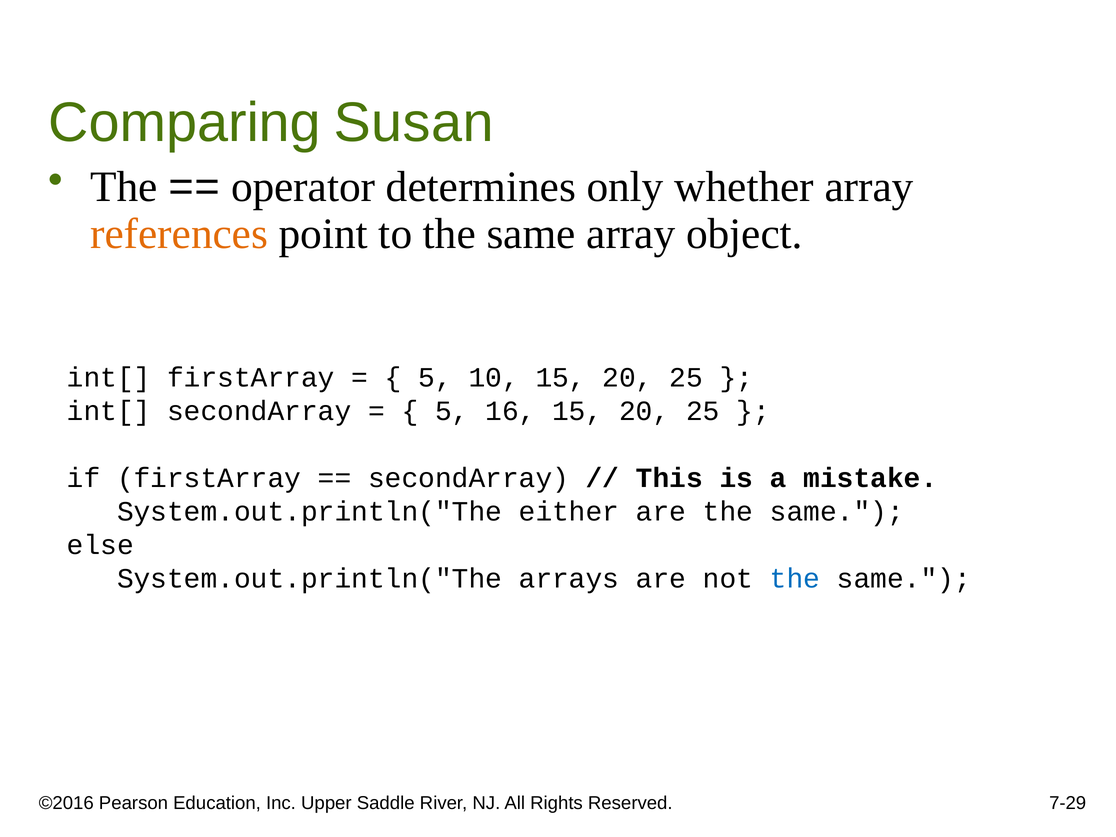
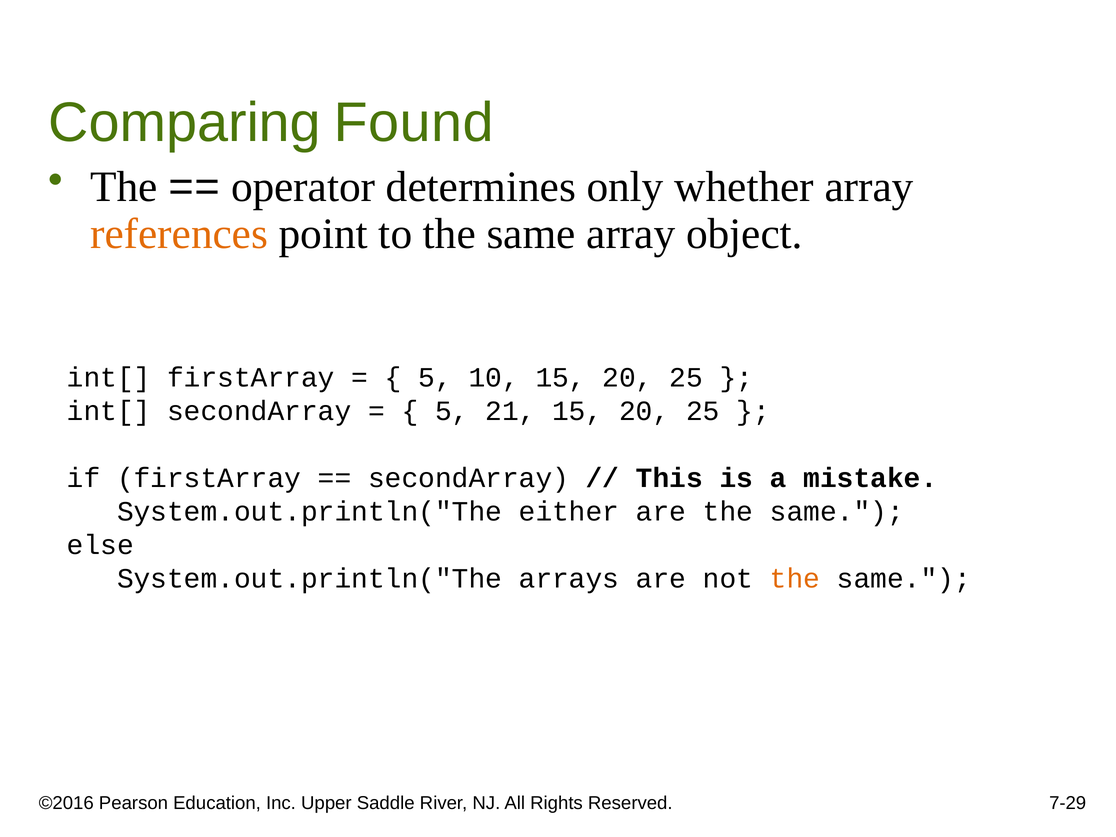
Susan: Susan -> Found
16: 16 -> 21
the at (795, 578) colour: blue -> orange
